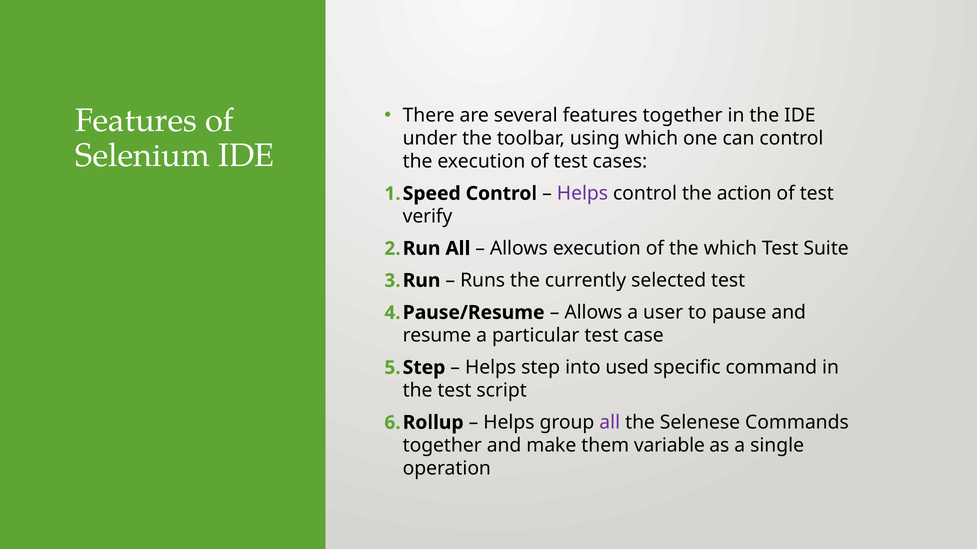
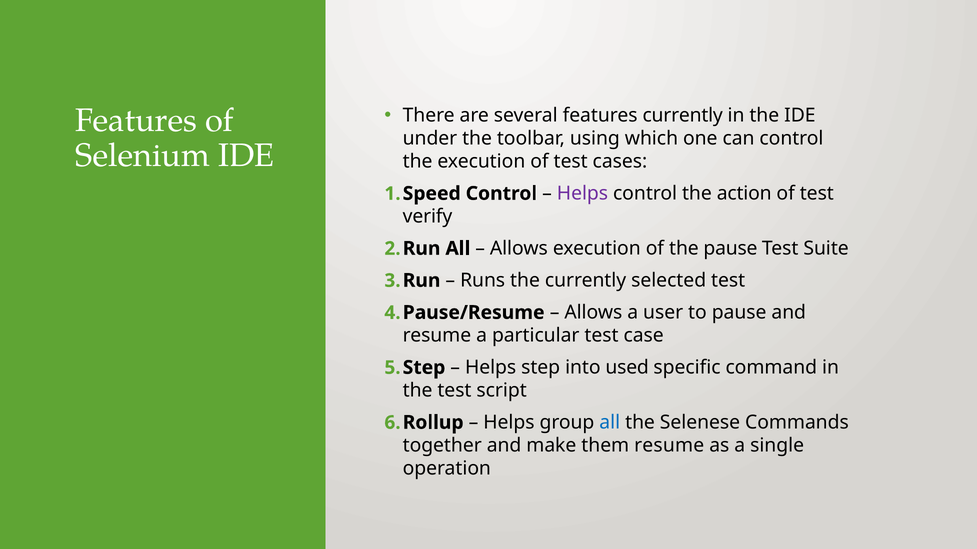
features together: together -> currently
the which: which -> pause
all at (610, 423) colour: purple -> blue
them variable: variable -> resume
